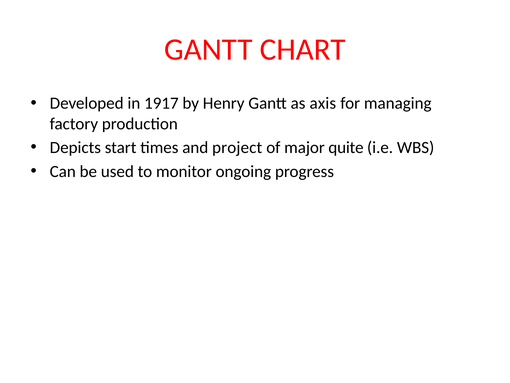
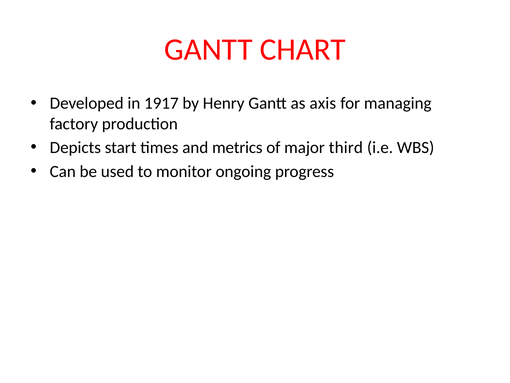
project: project -> metrics
quite: quite -> third
